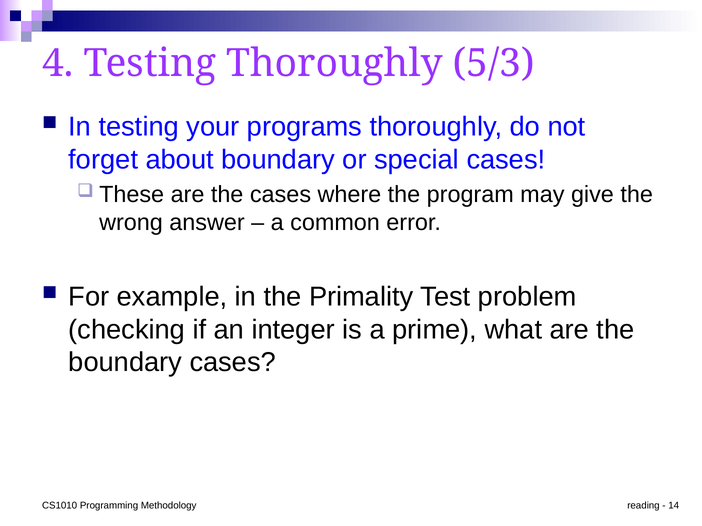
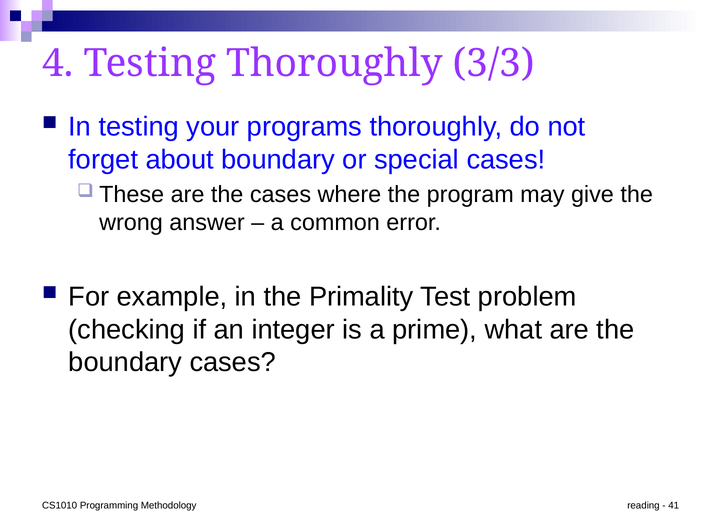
5/3: 5/3 -> 3/3
14: 14 -> 41
